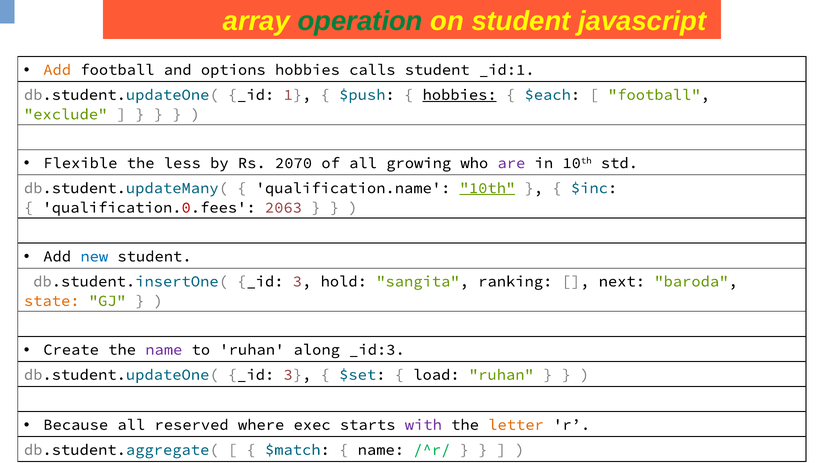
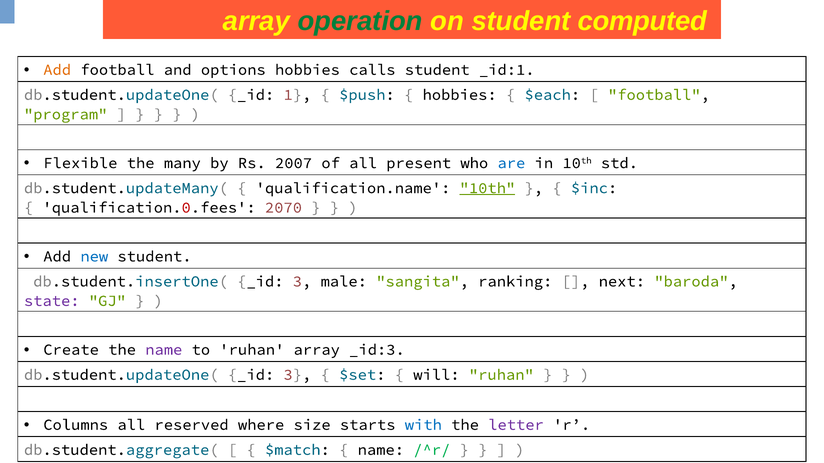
javascript: javascript -> computed
hobbies at (460, 95) underline: present -> none
exclude: exclude -> program
less: less -> many
2070: 2070 -> 2007
growing: growing -> present
are colour: purple -> blue
2063: 2063 -> 2070
hold: hold -> male
state colour: orange -> purple
ruhan along: along -> array
load: load -> will
Because: Because -> Columns
exec: exec -> size
with colour: purple -> blue
letter colour: orange -> purple
